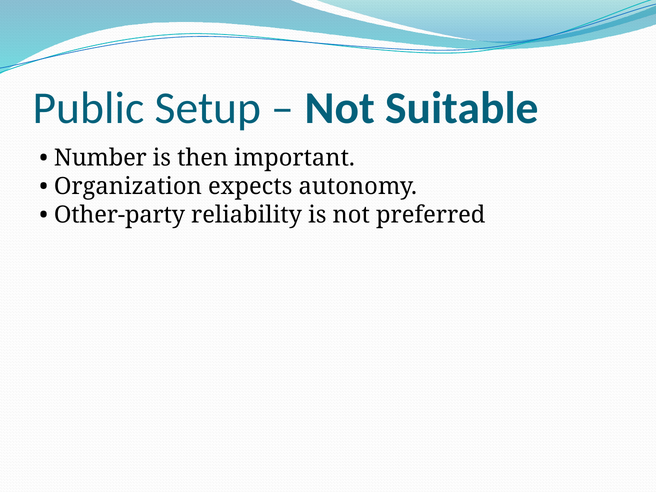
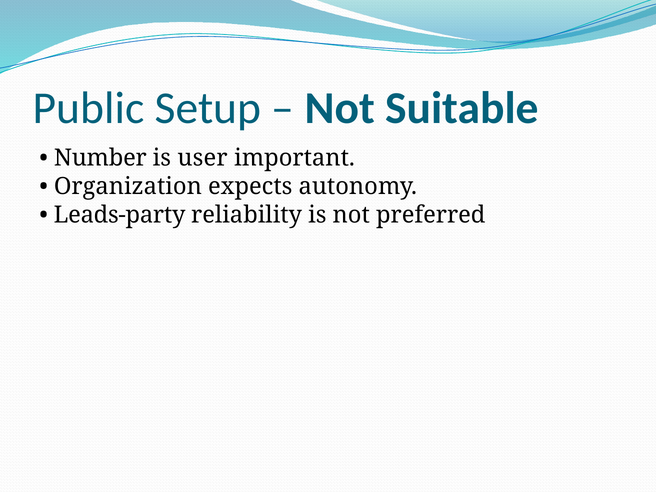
then: then -> user
Other-party: Other-party -> Leads-party
